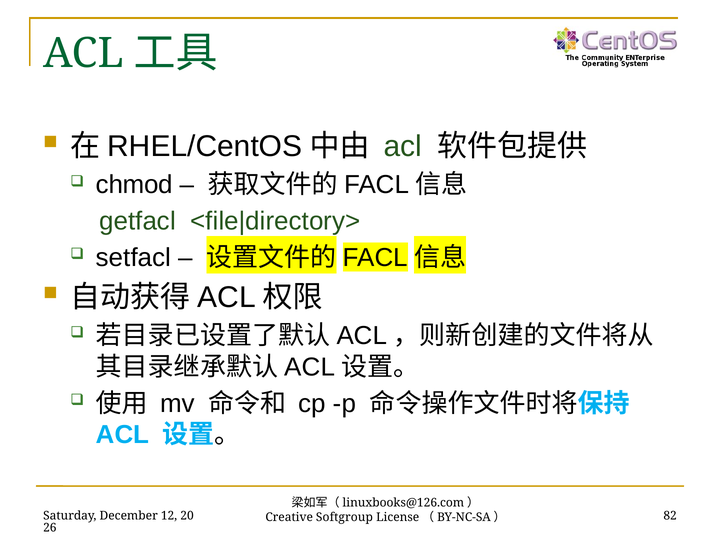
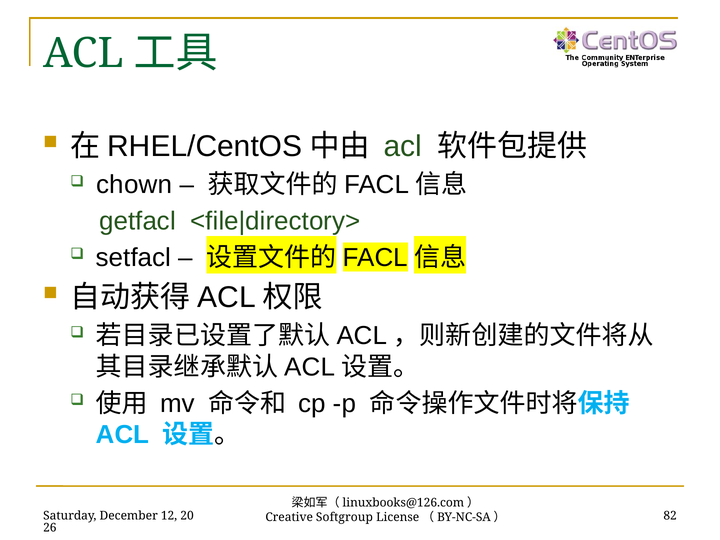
chmod: chmod -> chown
